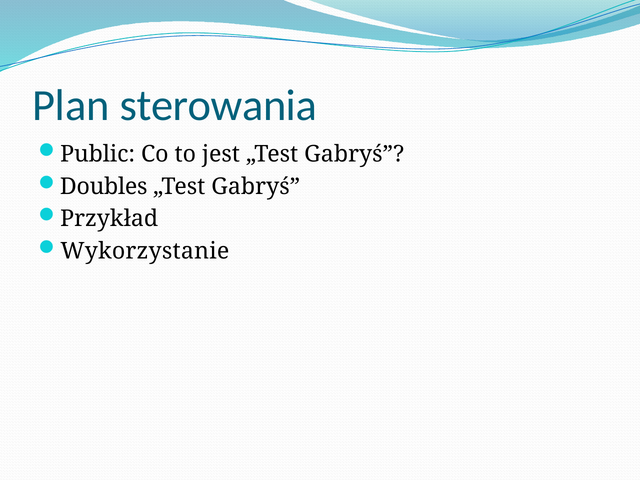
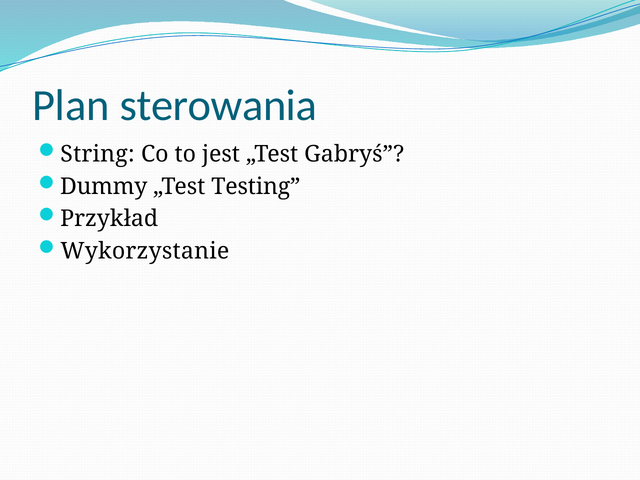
Public: Public -> String
Doubles: Doubles -> Dummy
Gabryś at (256, 186): Gabryś -> Testing
